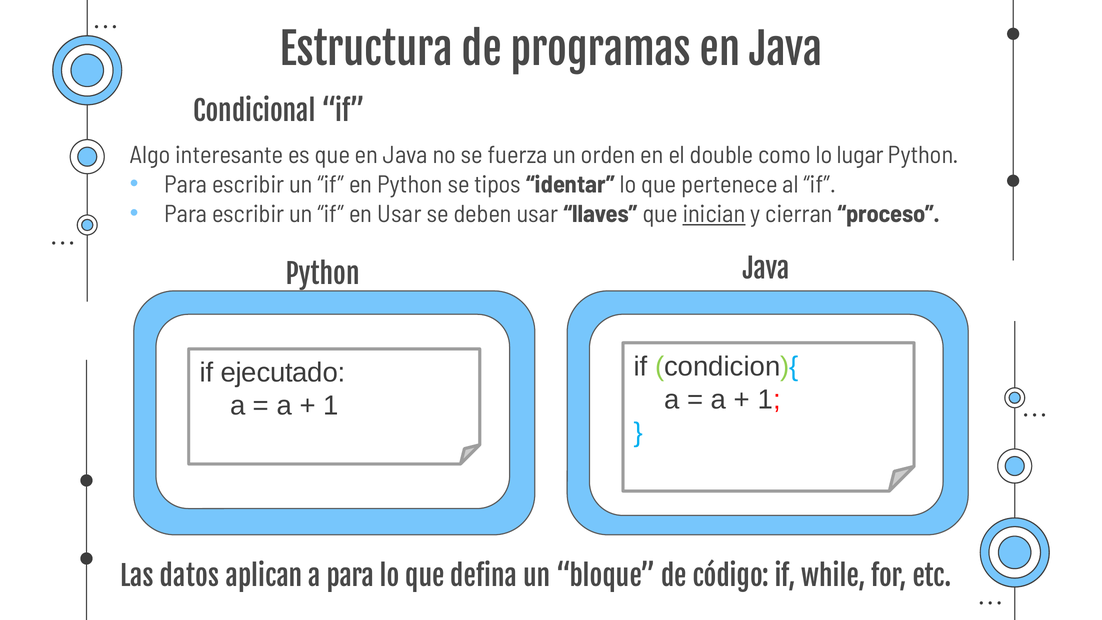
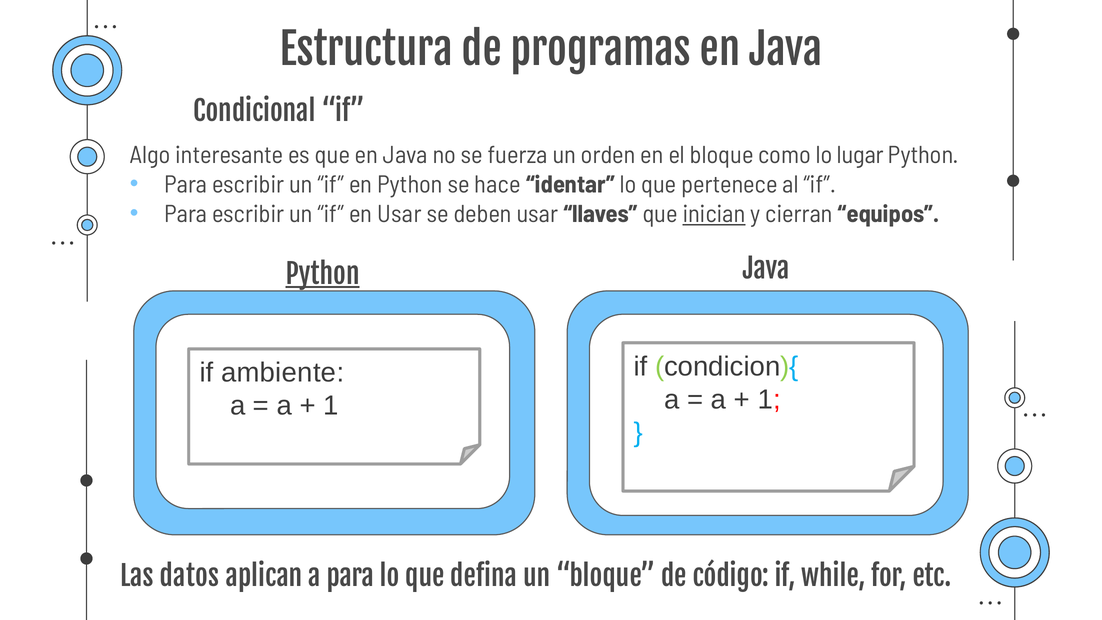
el double: double -> bloque
tipos: tipos -> hace
proceso: proceso -> equipos
Python at (323, 275) underline: none -> present
ejecutado: ejecutado -> ambiente
